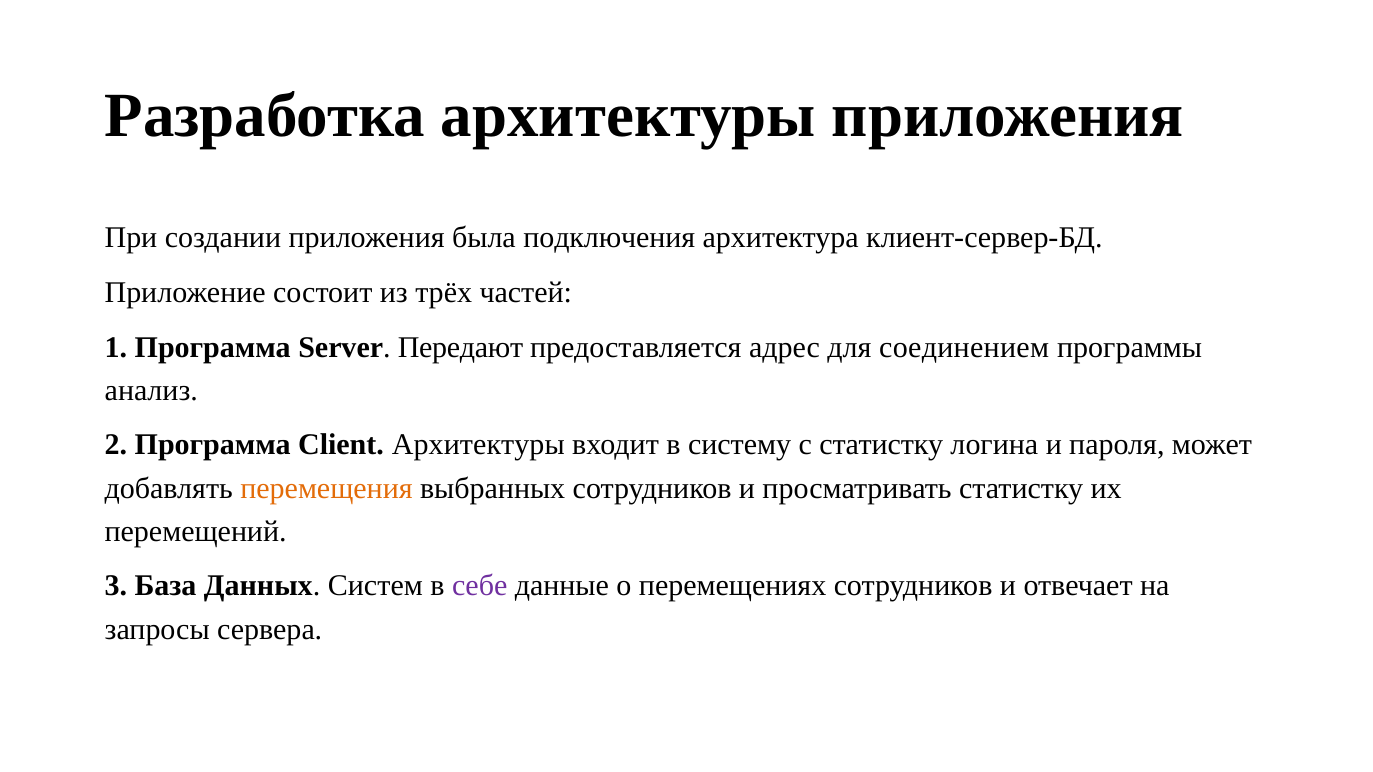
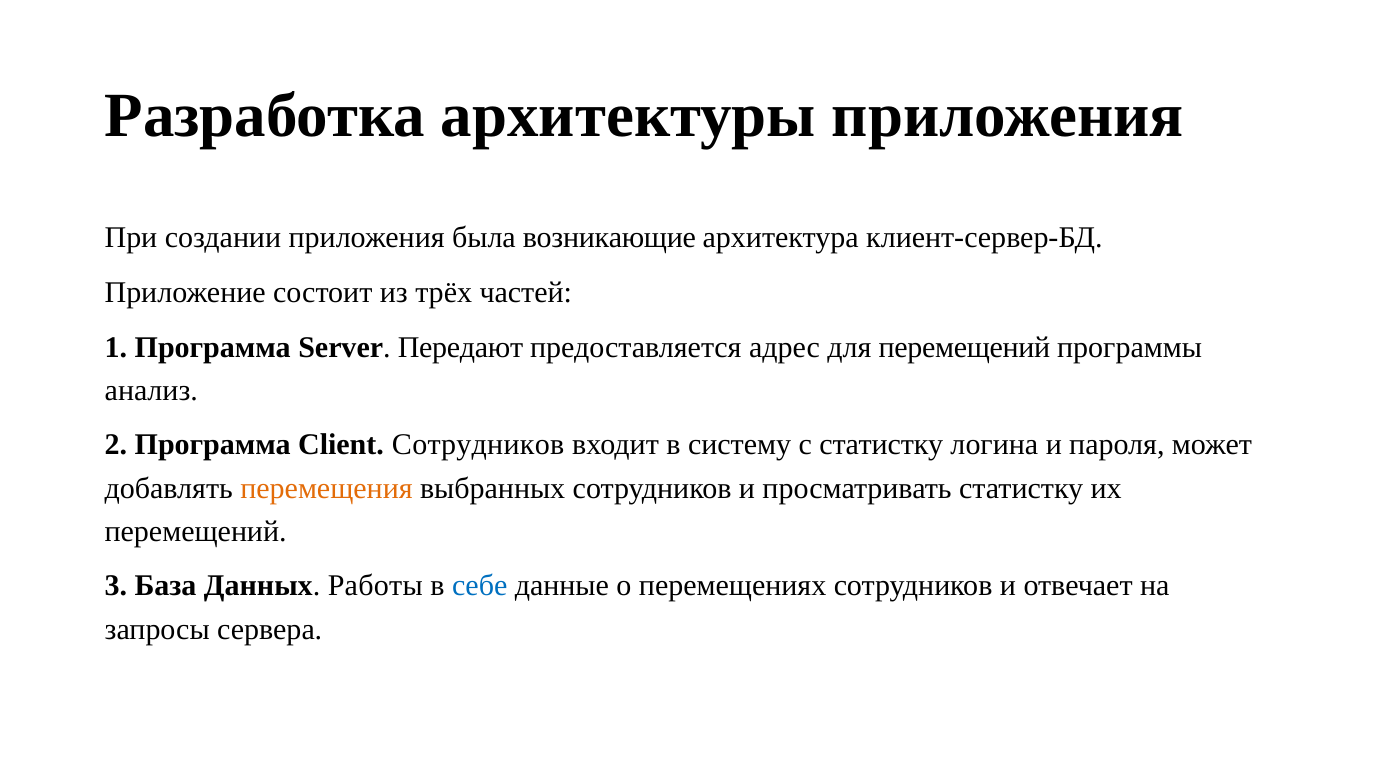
подключения: подключения -> возникающие
для соединением: соединением -> перемещений
Client Архитектуры: Архитектуры -> Сотрудников
Систем: Систем -> Работы
себе colour: purple -> blue
